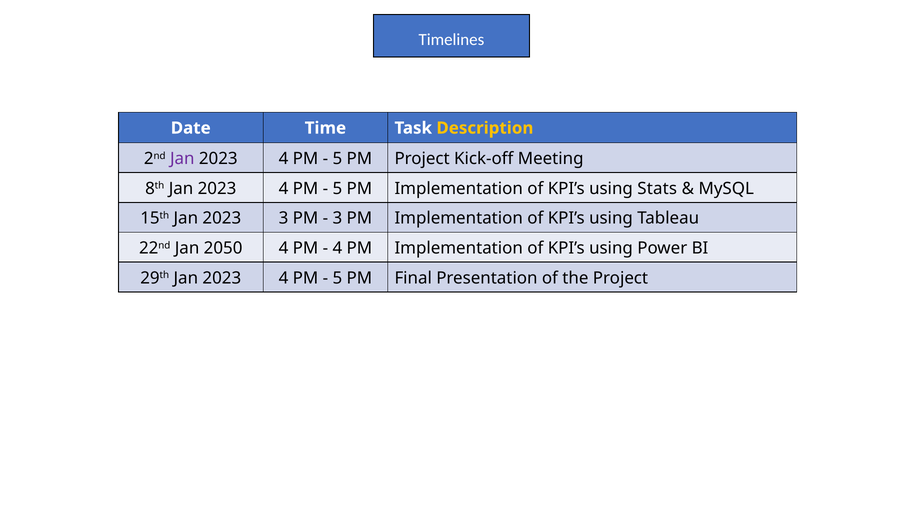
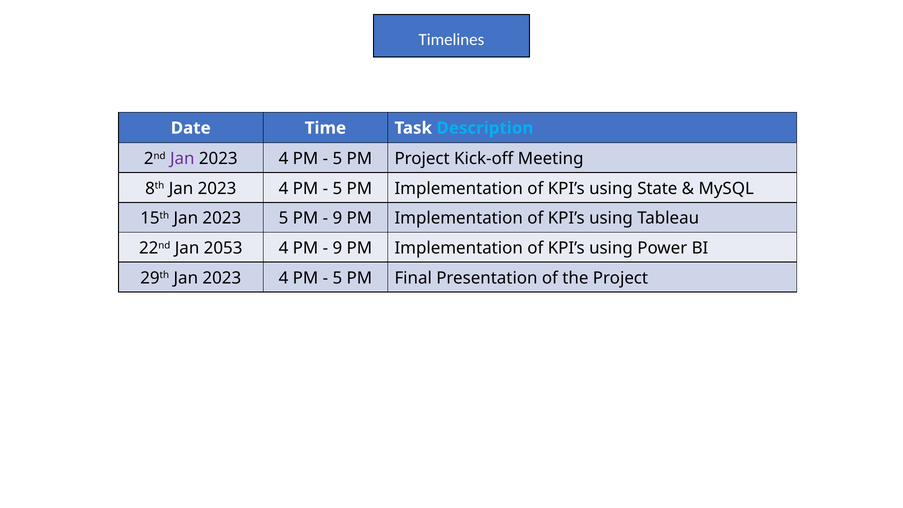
Description colour: yellow -> light blue
Stats: Stats -> State
2023 3: 3 -> 5
3 at (337, 218): 3 -> 9
2050: 2050 -> 2053
4 at (337, 248): 4 -> 9
